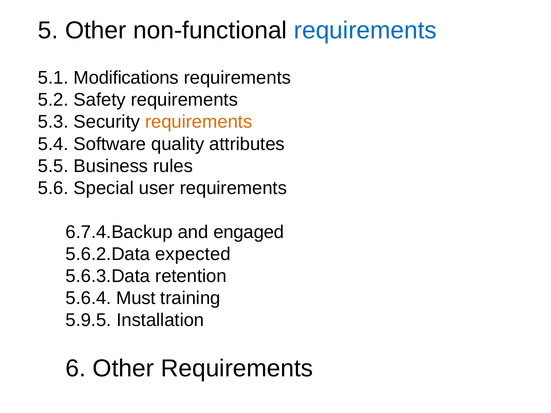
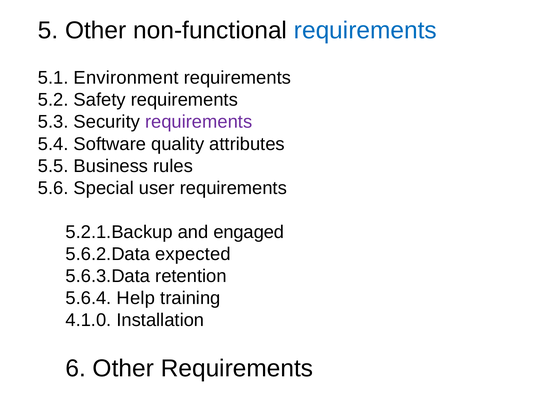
Modifications: Modifications -> Environment
requirements at (199, 122) colour: orange -> purple
6.7.4.Backup: 6.7.4.Backup -> 5.2.1.Backup
Must: Must -> Help
5.9.5: 5.9.5 -> 4.1.0
